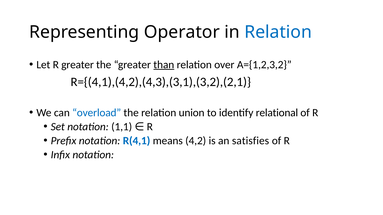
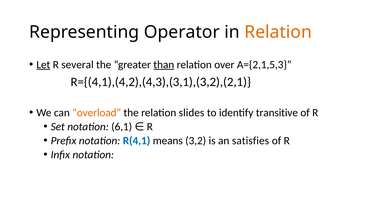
Relation at (278, 32) colour: blue -> orange
Let underline: none -> present
R greater: greater -> several
A={1,2,3,2: A={1,2,3,2 -> A={2,1,5,3
overload colour: blue -> orange
union: union -> slides
relational: relational -> transitive
1,1: 1,1 -> 6,1
4,2: 4,2 -> 3,2
